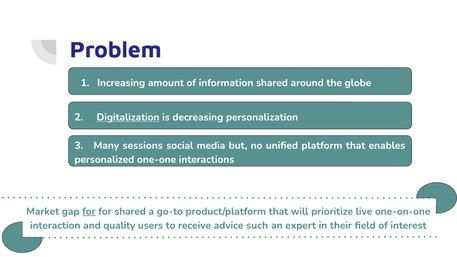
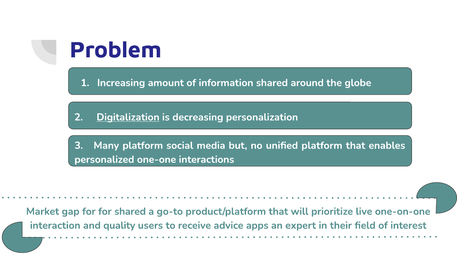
Many sessions: sessions -> platform
for at (89, 211) underline: present -> none
such: such -> apps
